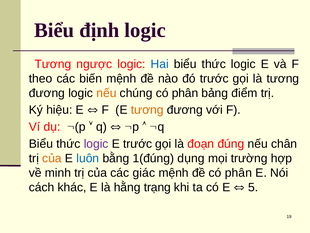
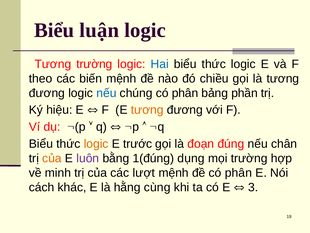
định: định -> luận
Tương ngược: ngược -> trường
đó trước: trước -> chiều
nếu at (106, 93) colour: orange -> blue
điểm: điểm -> phần
logic at (96, 144) colour: purple -> orange
luôn colour: blue -> purple
giác: giác -> lượt
trạng: trạng -> cùng
5: 5 -> 3
